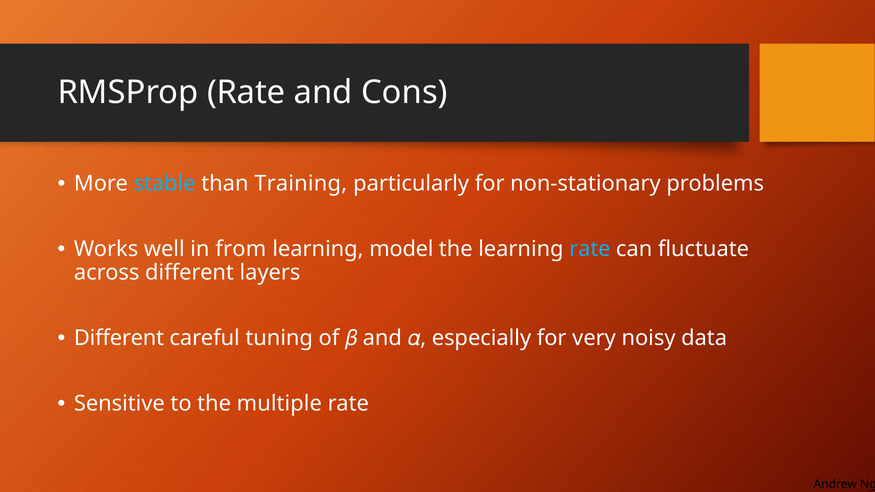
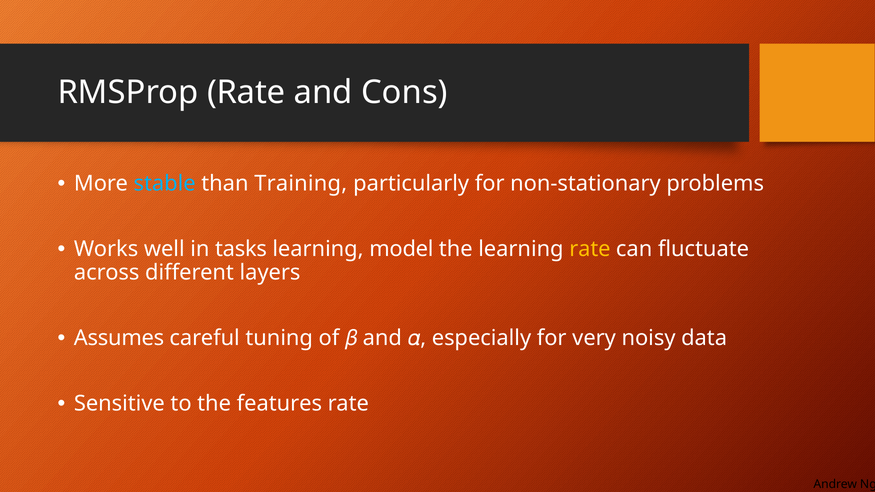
from: from -> tasks
rate at (590, 249) colour: light blue -> yellow
Different at (119, 338): Different -> Assumes
multiple: multiple -> features
